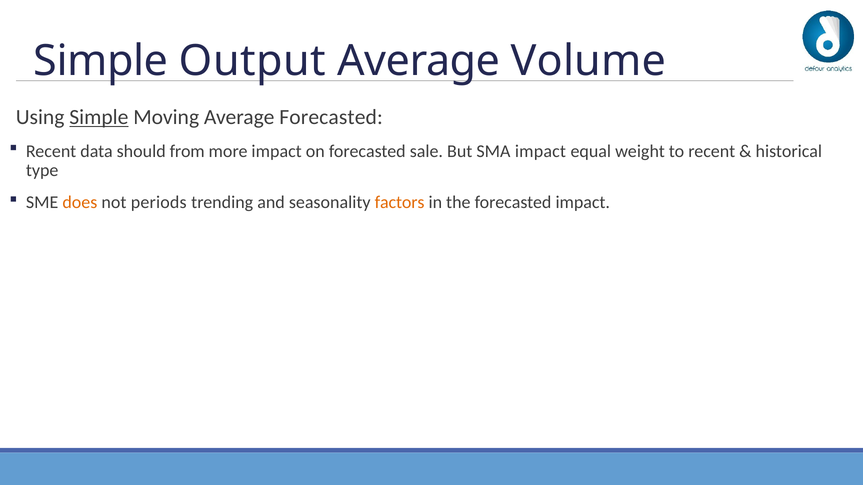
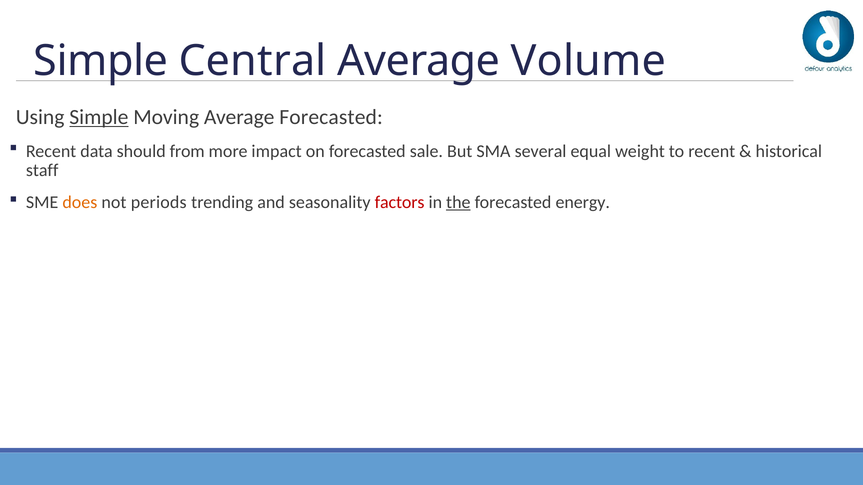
Output: Output -> Central
SMA impact: impact -> several
type: type -> staff
factors colour: orange -> red
the underline: none -> present
forecasted impact: impact -> energy
